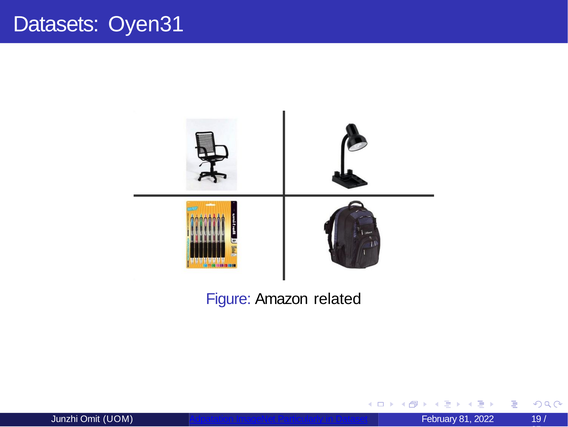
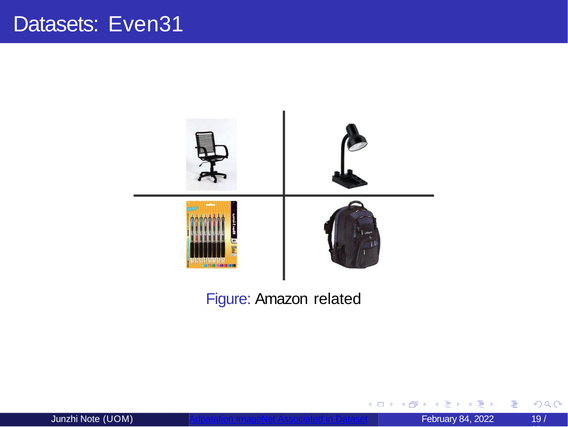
Oyen31: Oyen31 -> Even31
Omit: Omit -> Note
Particularly: Particularly -> Associated
81: 81 -> 84
